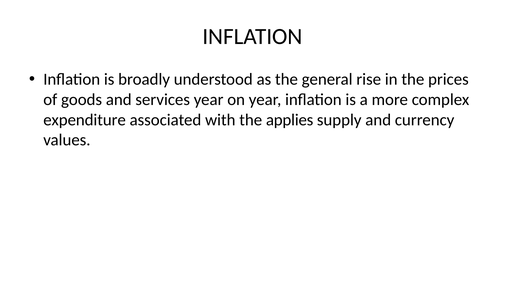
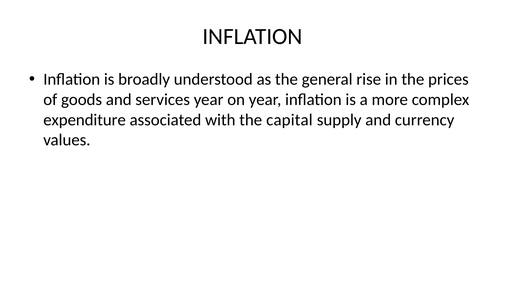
applies: applies -> capital
